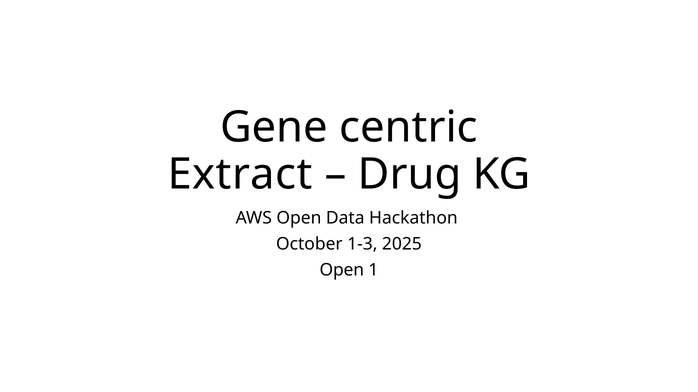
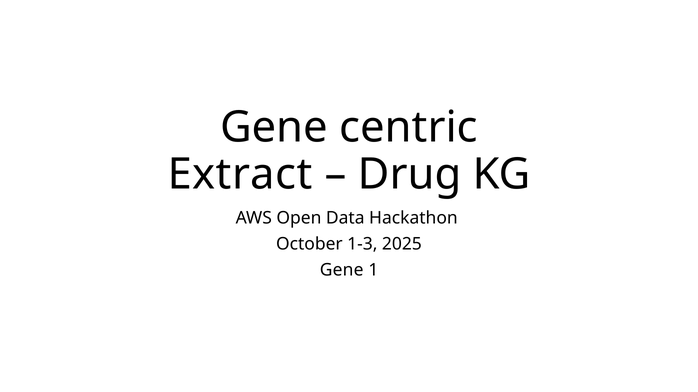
Open at (342, 270): Open -> Gene
